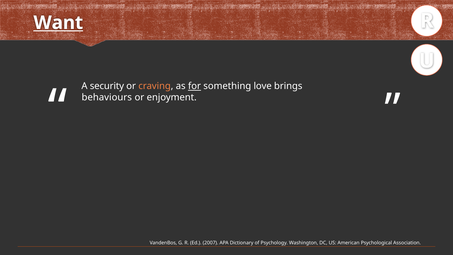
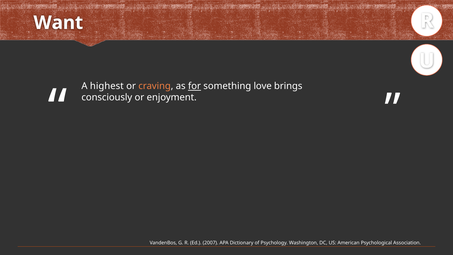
Want underline: present -> none
security: security -> highest
behaviours: behaviours -> consciously
